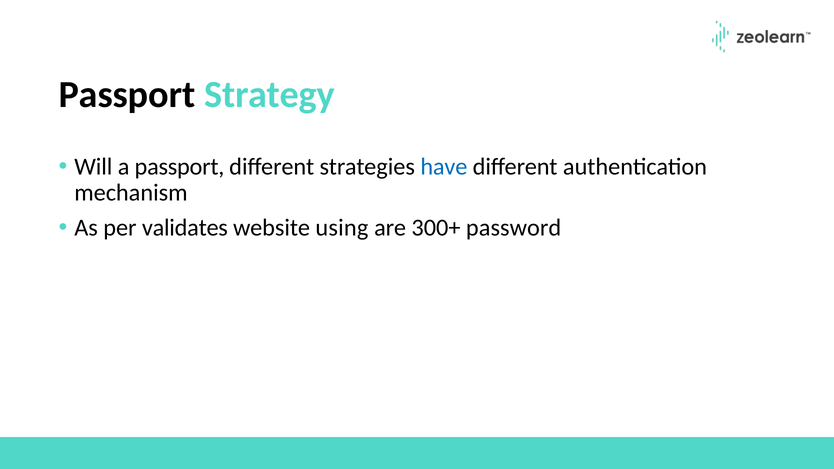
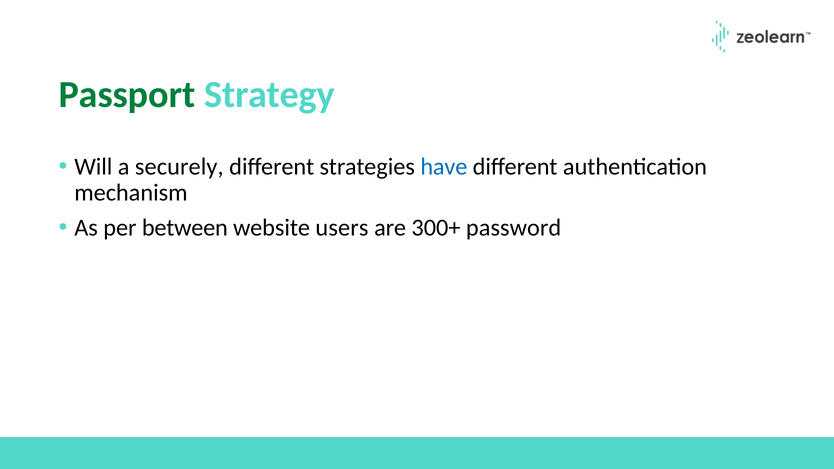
Passport at (127, 95) colour: black -> green
a passport: passport -> securely
validates: validates -> between
using: using -> users
